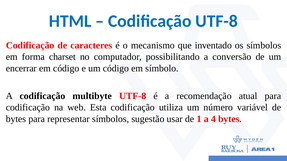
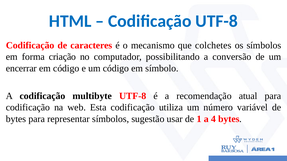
inventado: inventado -> colchetes
charset: charset -> criação
